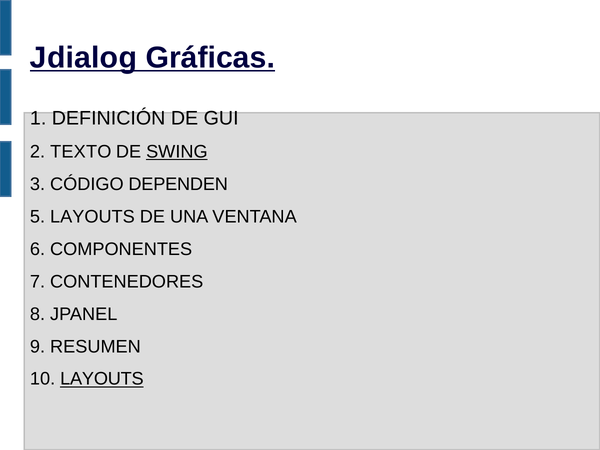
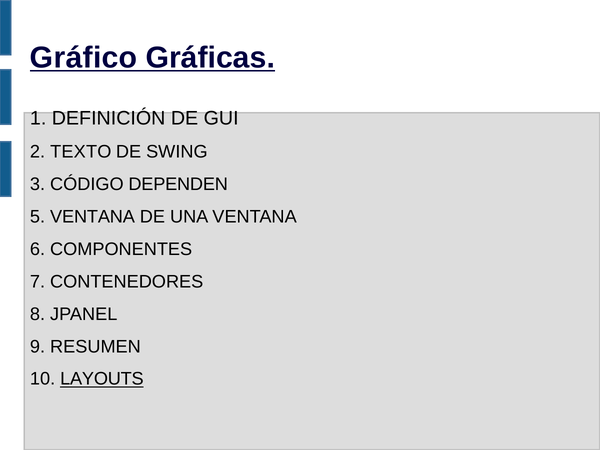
Jdialog: Jdialog -> Gráfico
SWING underline: present -> none
5 LAYOUTS: LAYOUTS -> VENTANA
